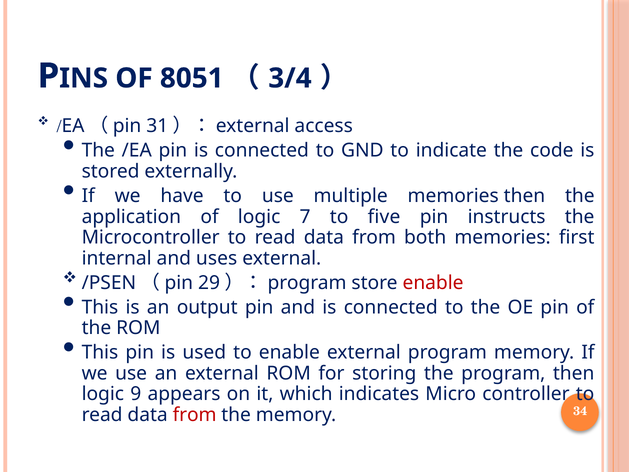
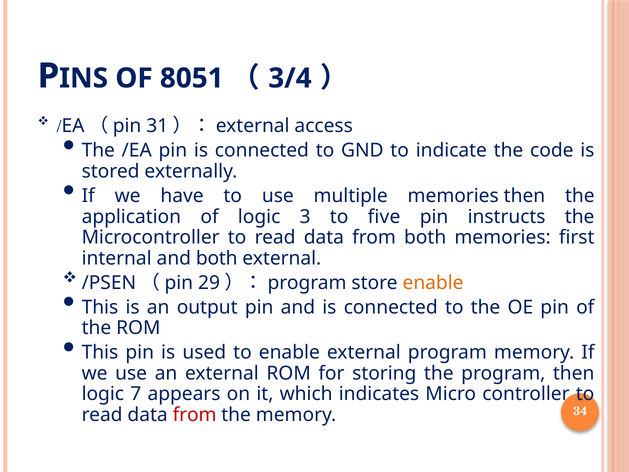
7: 7 -> 3
and uses: uses -> both
enable at (433, 283) colour: red -> orange
9: 9 -> 7
